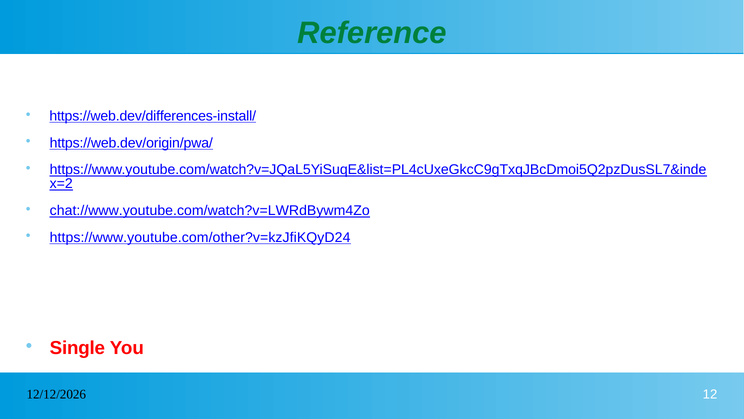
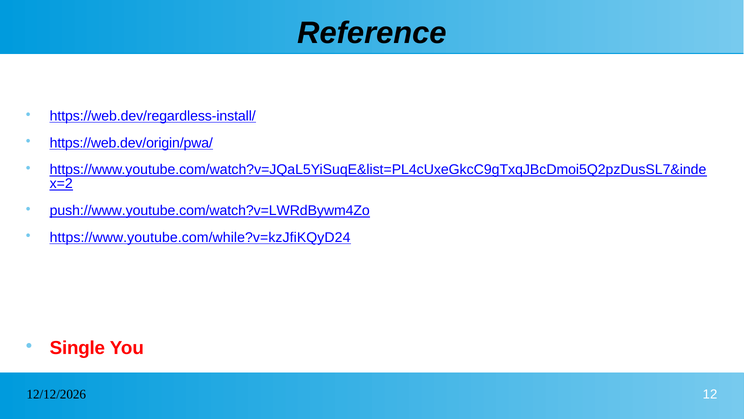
Reference colour: green -> black
https://web.dev/differences-install/: https://web.dev/differences-install/ -> https://web.dev/regardless-install/
chat://www.youtube.com/watch?v=LWRdBywm4Zo: chat://www.youtube.com/watch?v=LWRdBywm4Zo -> push://www.youtube.com/watch?v=LWRdBywm4Zo
https://www.youtube.com/other?v=kzJfiKQyD24: https://www.youtube.com/other?v=kzJfiKQyD24 -> https://www.youtube.com/while?v=kzJfiKQyD24
